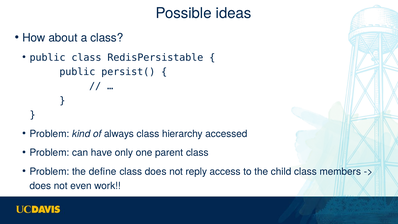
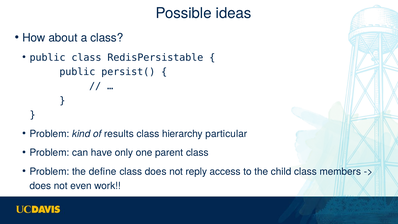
always: always -> results
accessed: accessed -> particular
